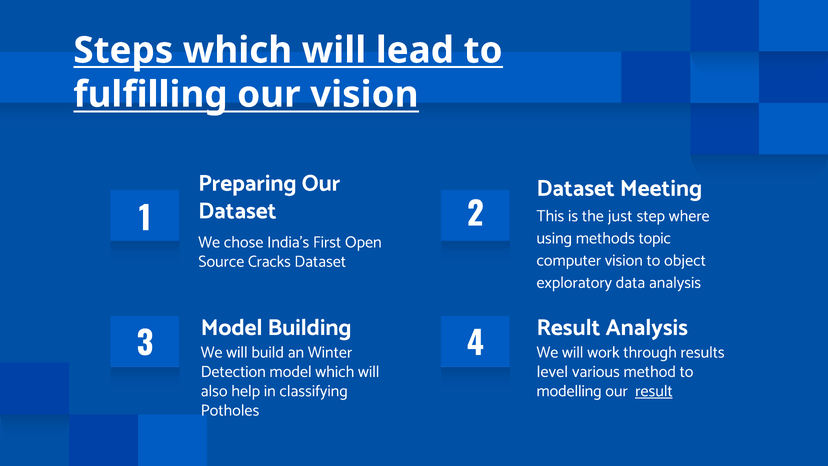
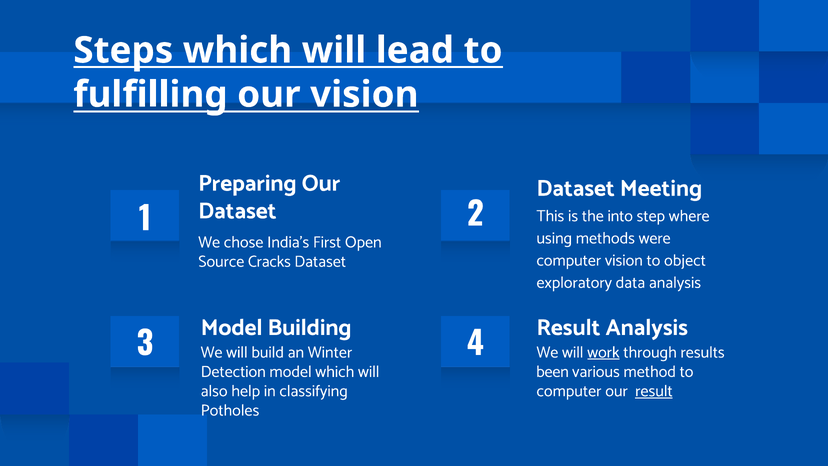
just: just -> into
topic: topic -> were
work underline: none -> present
level: level -> been
modelling at (569, 391): modelling -> computer
